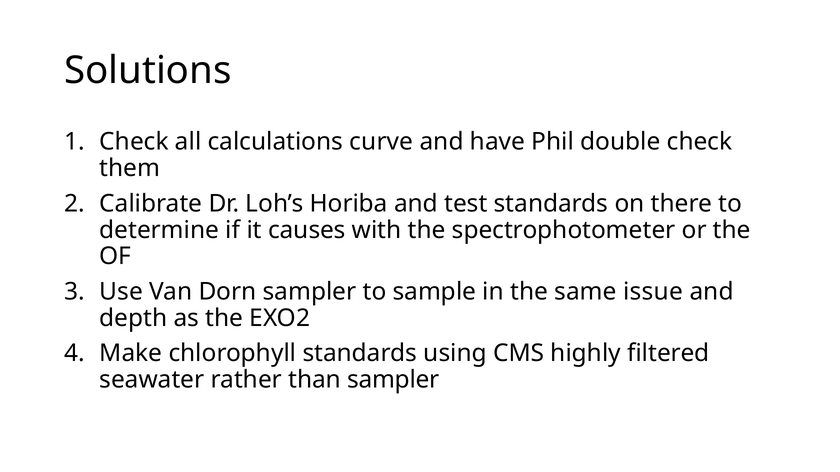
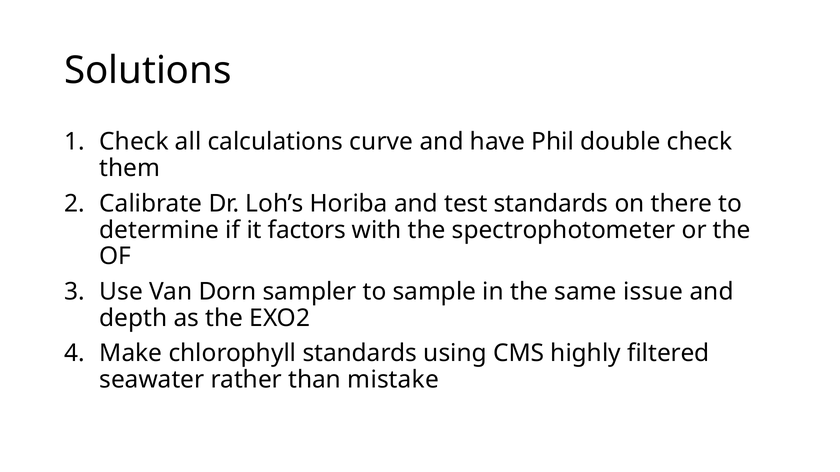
causes: causes -> factors
than sampler: sampler -> mistake
